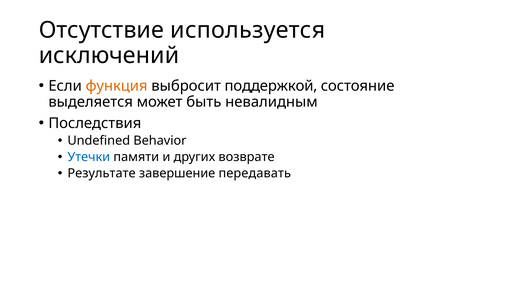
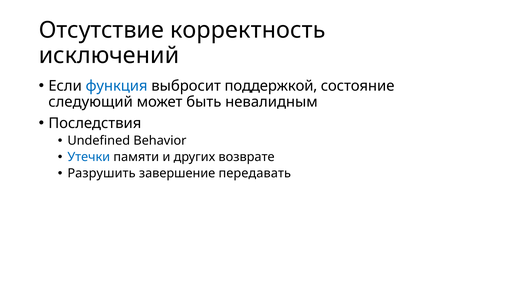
используется: используется -> корректность
функция colour: orange -> blue
выделяется: выделяется -> следующий
Результате: Результате -> Разрушить
